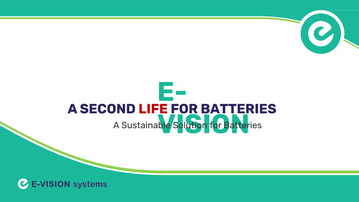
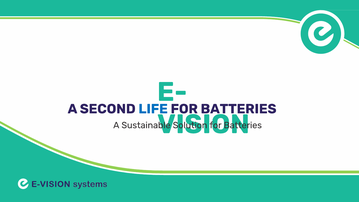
LIFE colour: red -> blue
